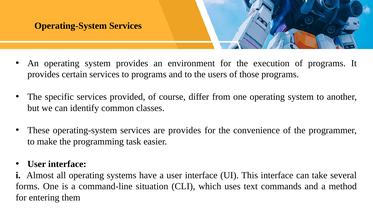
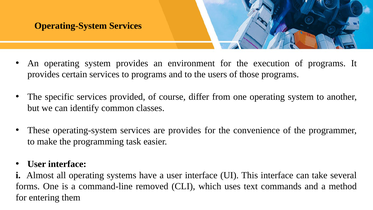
situation: situation -> removed
